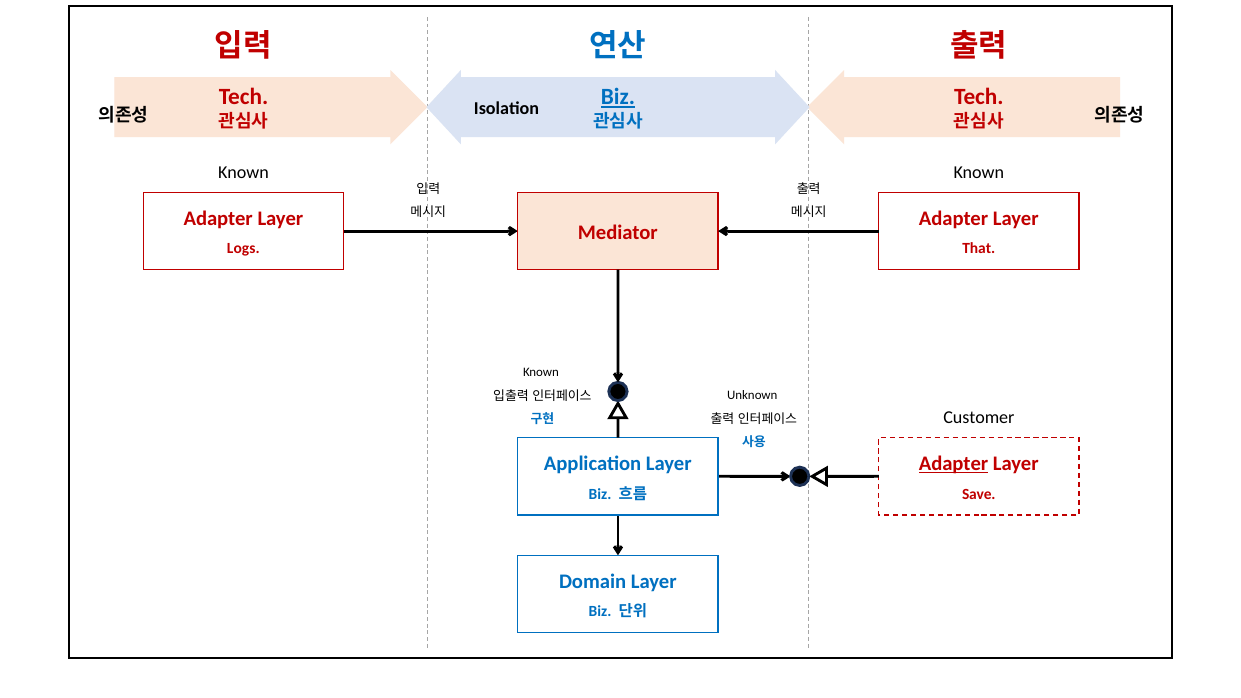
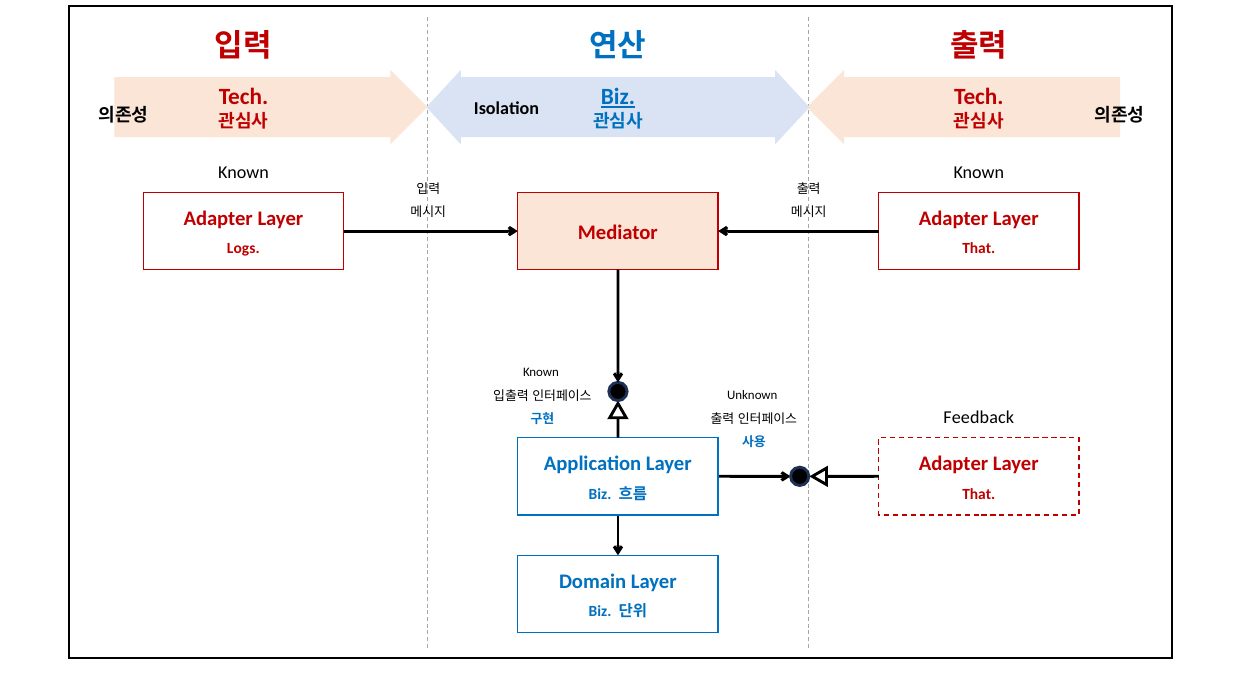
Customer: Customer -> Feedback
Adapter at (954, 464) underline: present -> none
Save at (979, 494): Save -> That
